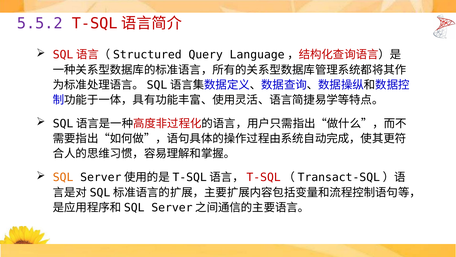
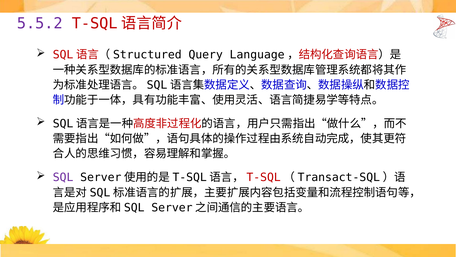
SQL colour: orange -> purple
